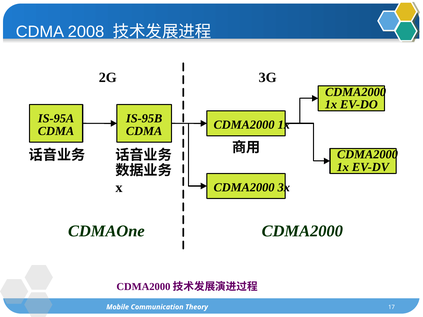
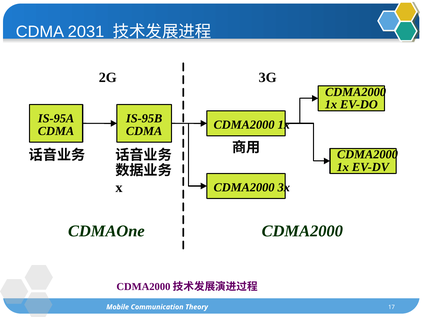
2008: 2008 -> 2031
